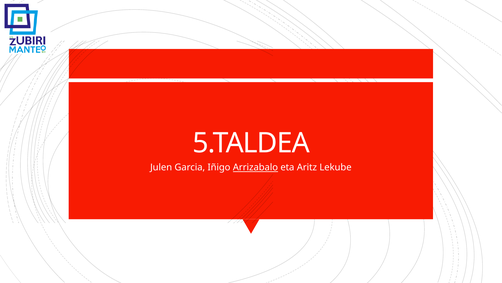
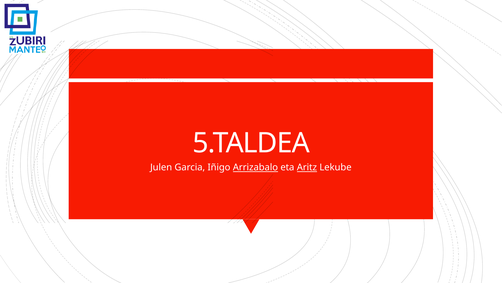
Aritz underline: none -> present
